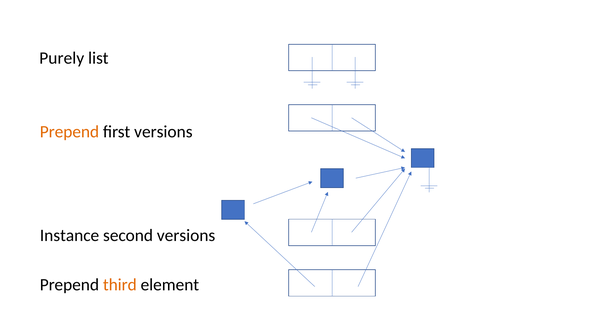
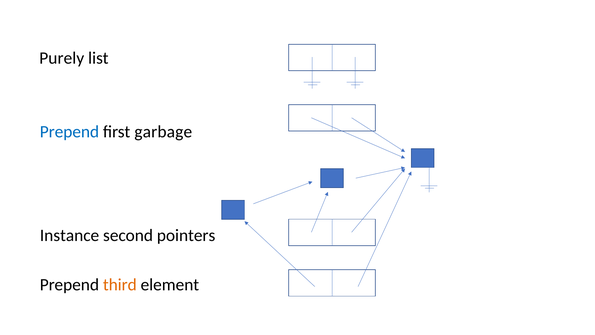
Prepend at (69, 131) colour: orange -> blue
first versions: versions -> garbage
second versions: versions -> pointers
